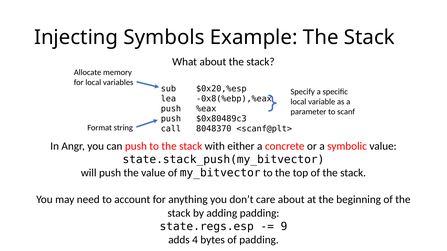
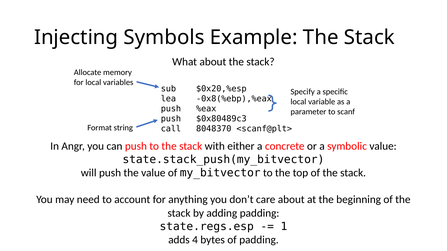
9: 9 -> 1
